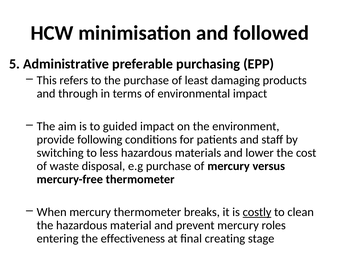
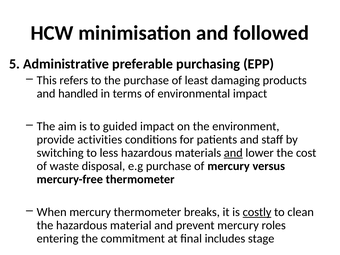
through: through -> handled
following: following -> activities
and at (233, 153) underline: none -> present
effectiveness: effectiveness -> commitment
creating: creating -> includes
